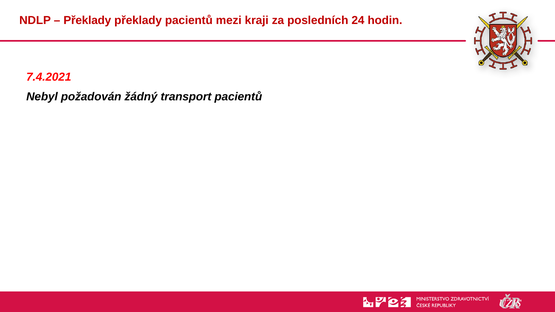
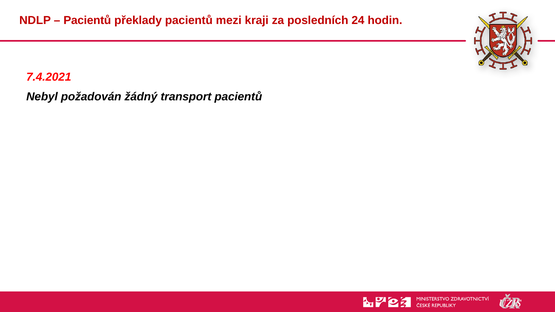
Překlady at (87, 20): Překlady -> Pacientů
